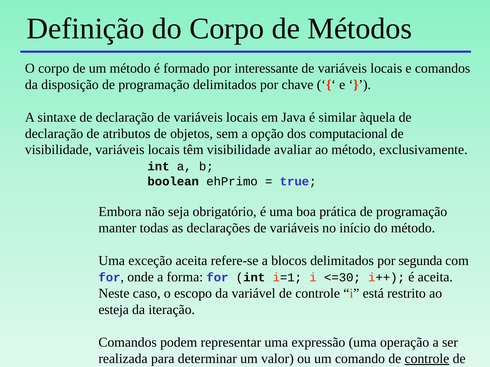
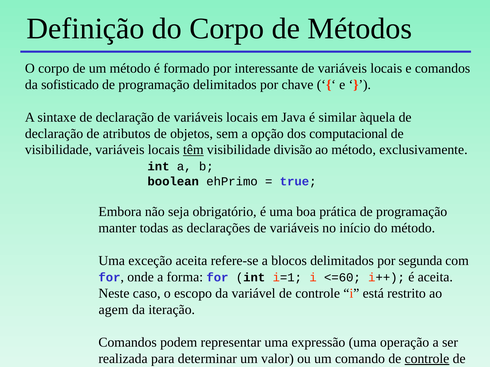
disposição: disposição -> sofisticado
têm underline: none -> present
avaliar: avaliar -> divisão
<=30: <=30 -> <=60
esteja: esteja -> agem
